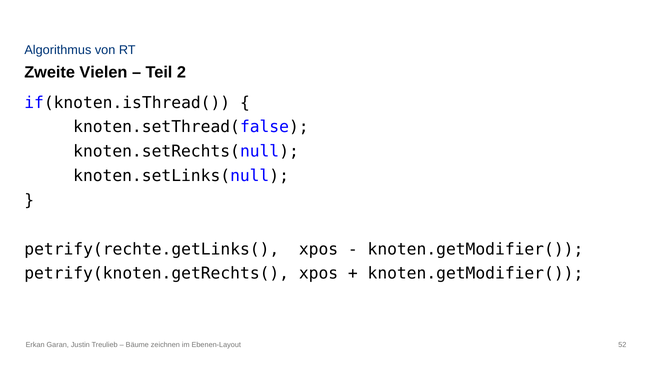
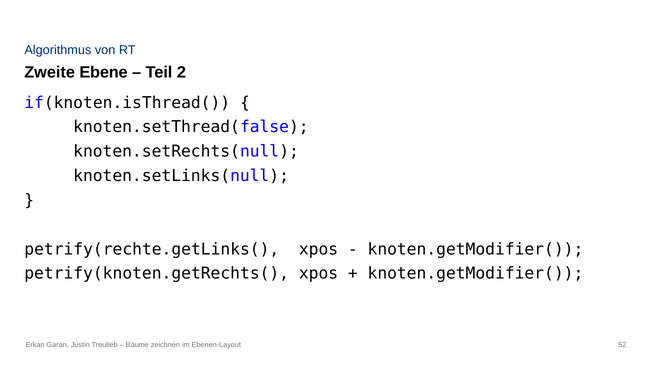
Vielen: Vielen -> Ebene
